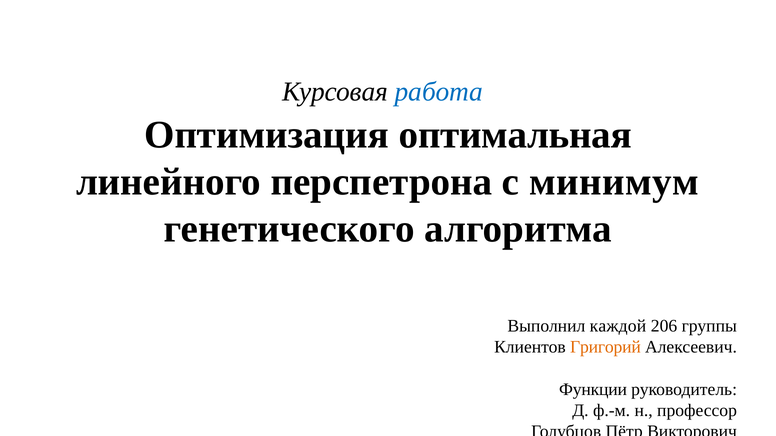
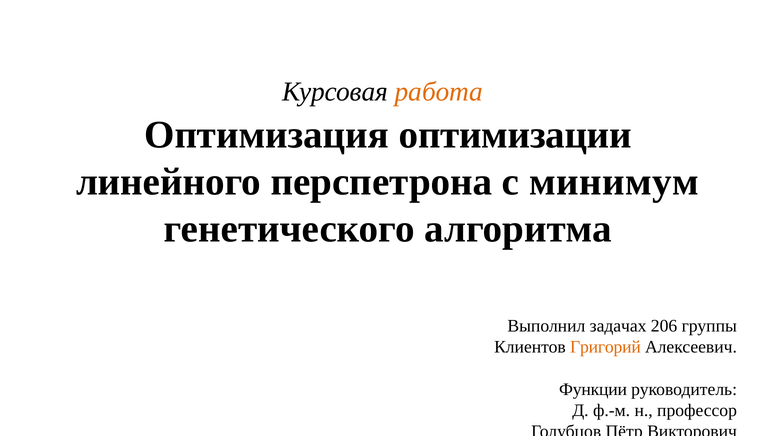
работа colour: blue -> orange
оптимальная: оптимальная -> оптимизации
каждой: каждой -> задачах
